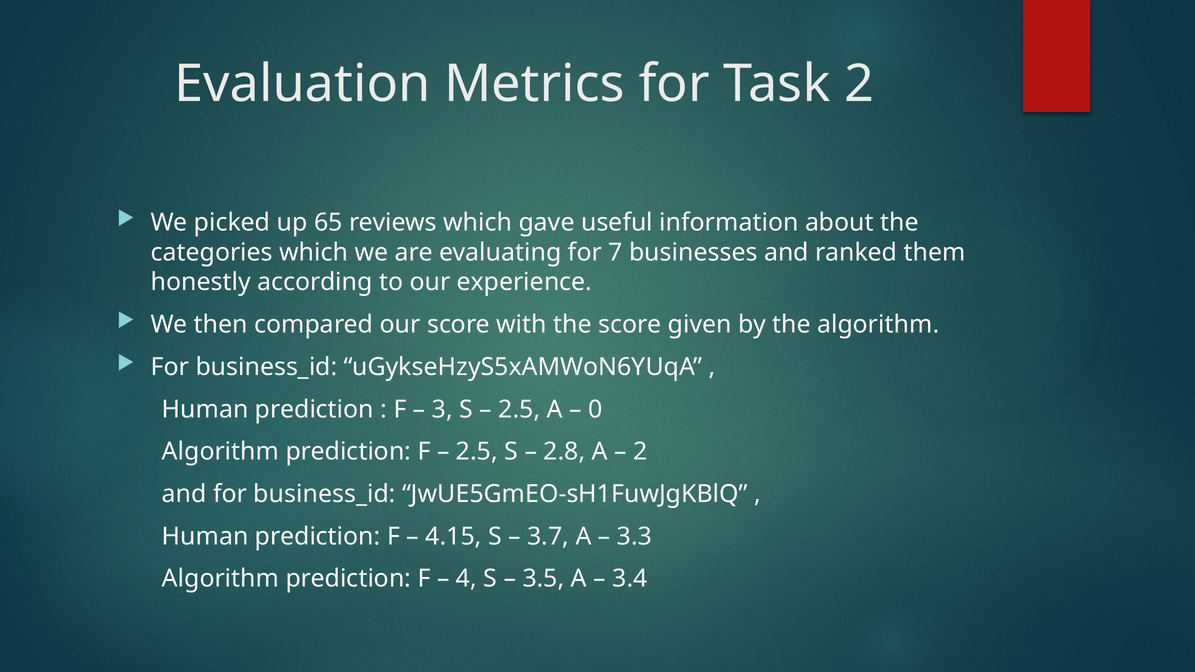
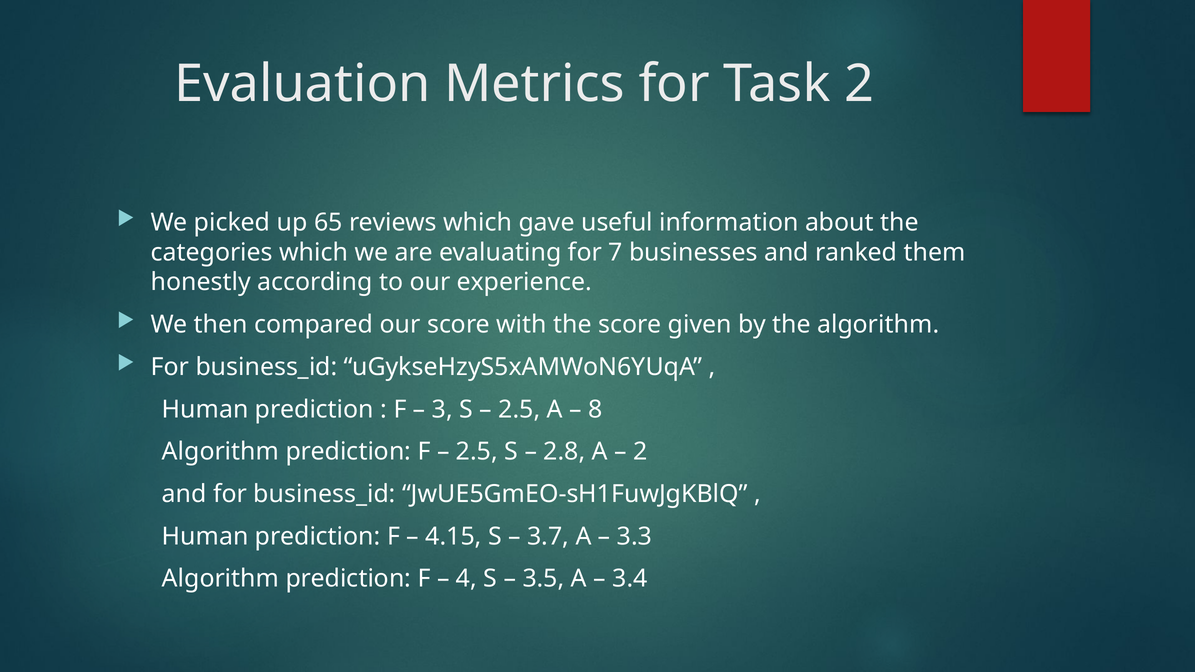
0: 0 -> 8
